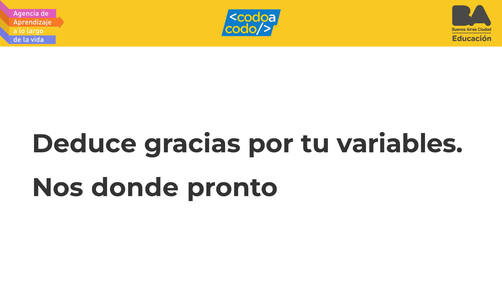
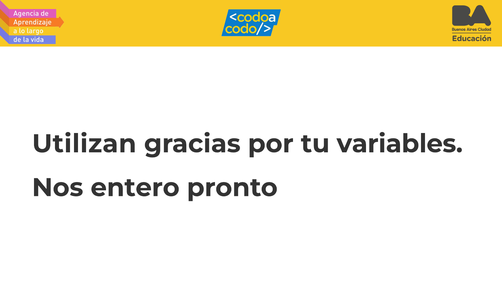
Deduce: Deduce -> Utilizan
donde: donde -> entero
